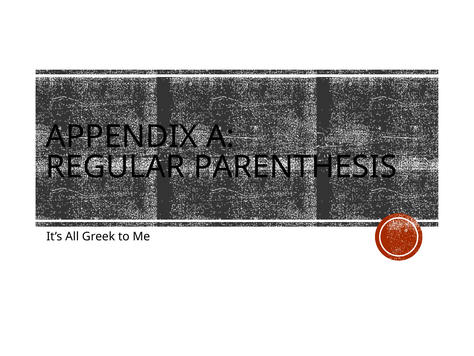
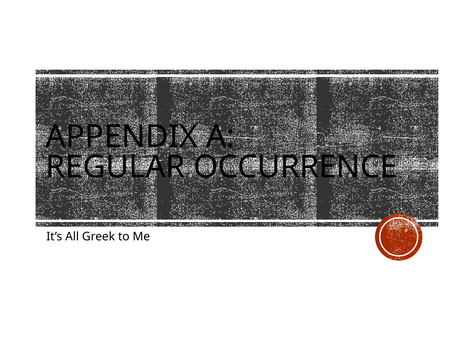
PARENTHESIS: PARENTHESIS -> OCCURRENCE
